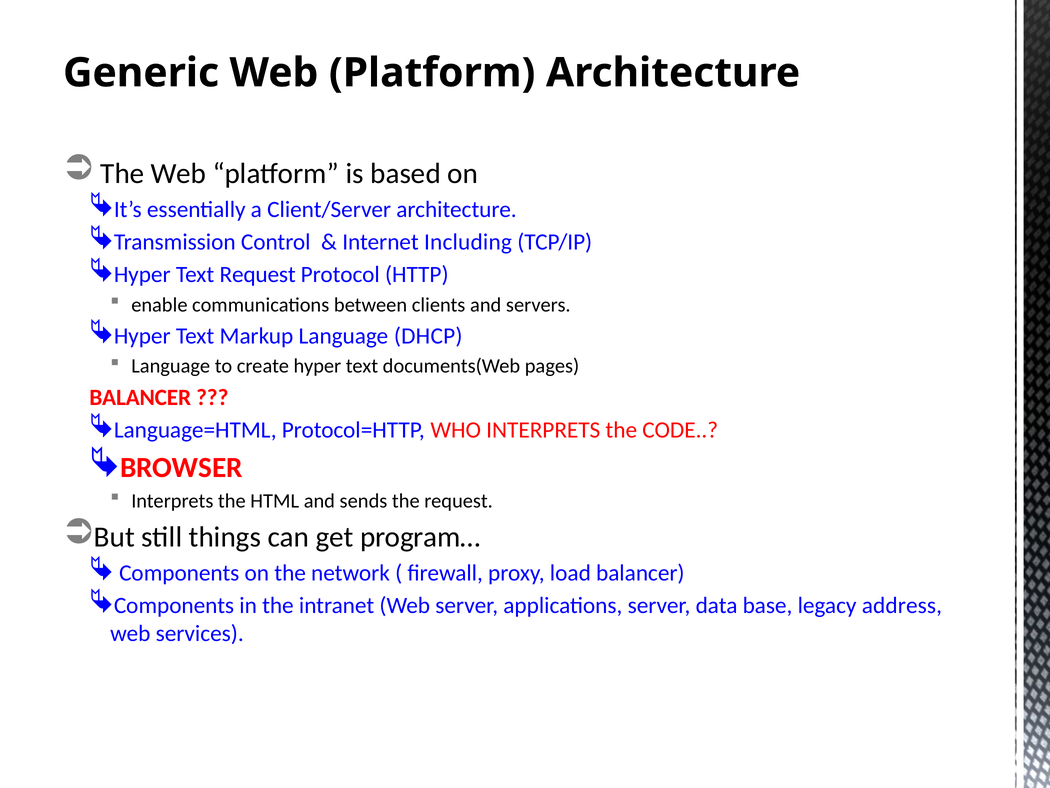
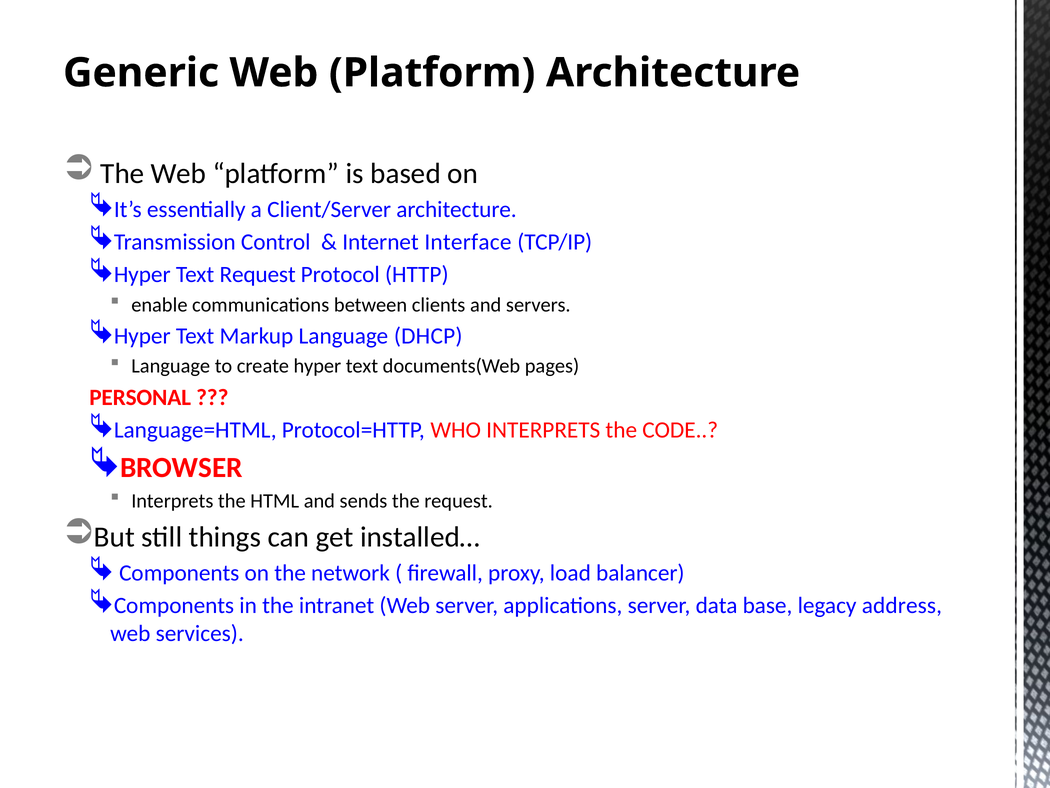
Including: Including -> Interface
BALANCER at (140, 397): BALANCER -> PERSONAL
program…: program… -> installed…
